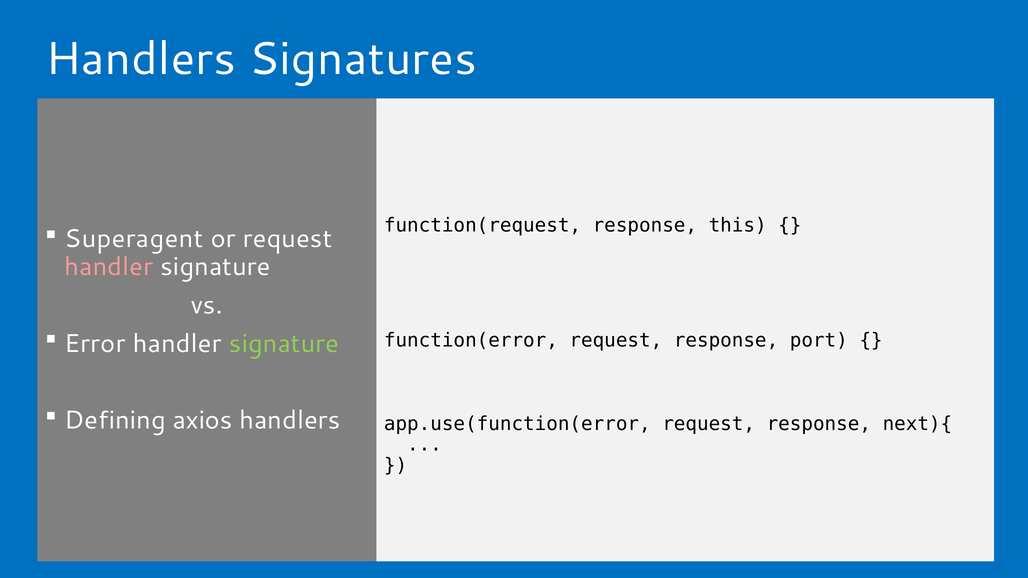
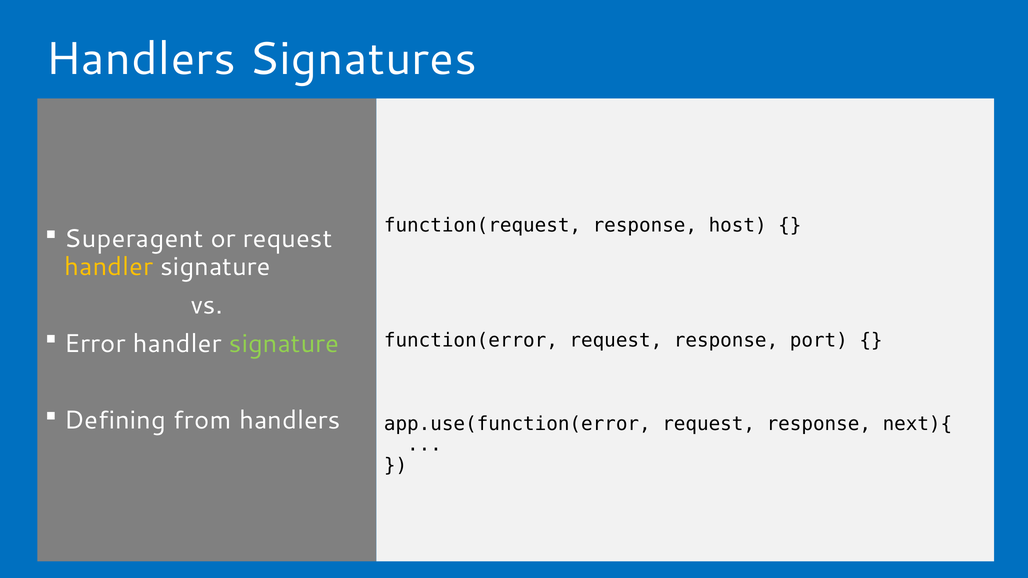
this: this -> host
handler at (109, 267) colour: pink -> yellow
axios: axios -> from
